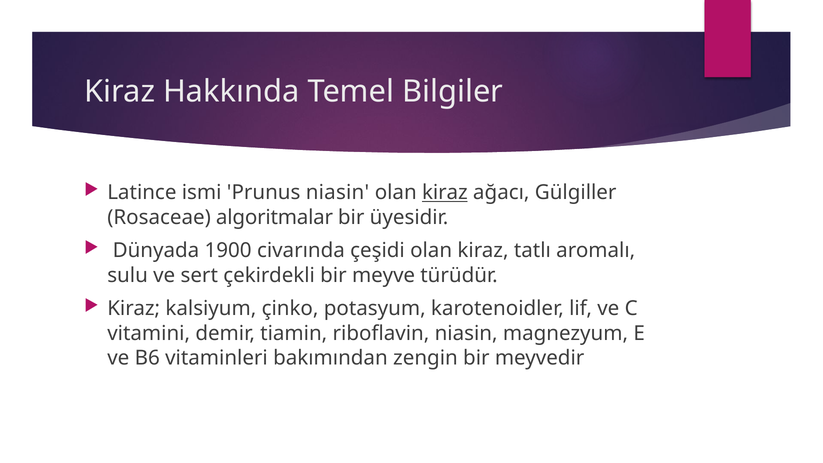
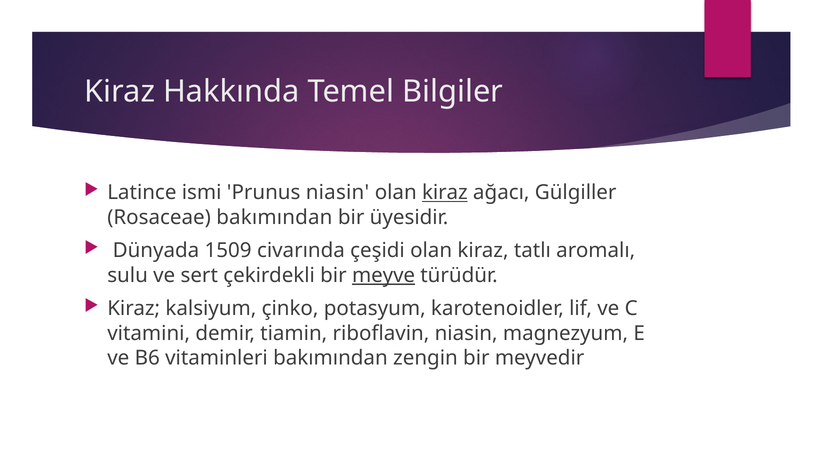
Rosaceae algoritmalar: algoritmalar -> bakımından
1900: 1900 -> 1509
meyve underline: none -> present
